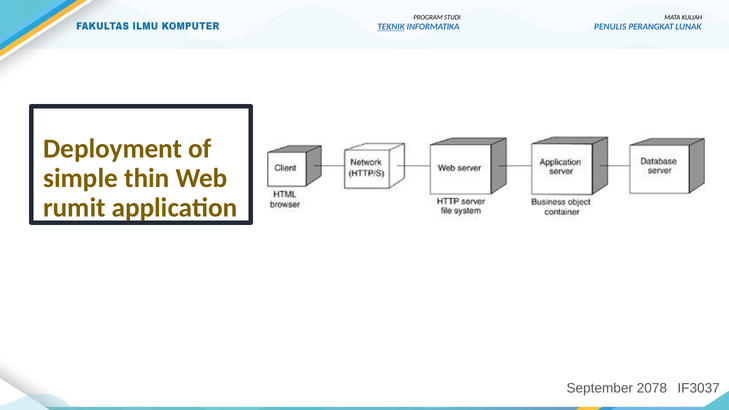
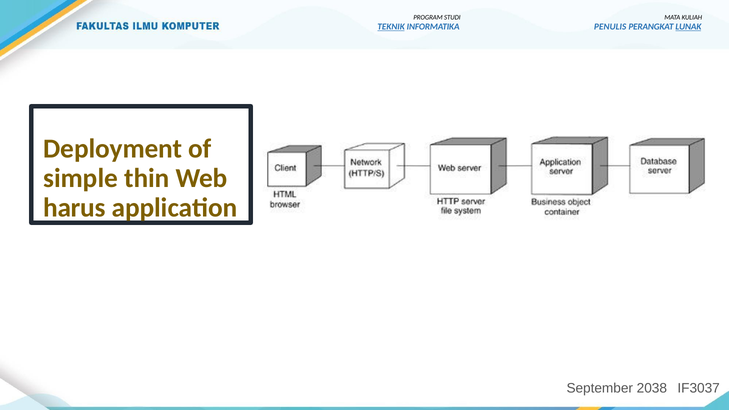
LUNAK underline: none -> present
rumit: rumit -> harus
2078: 2078 -> 2038
